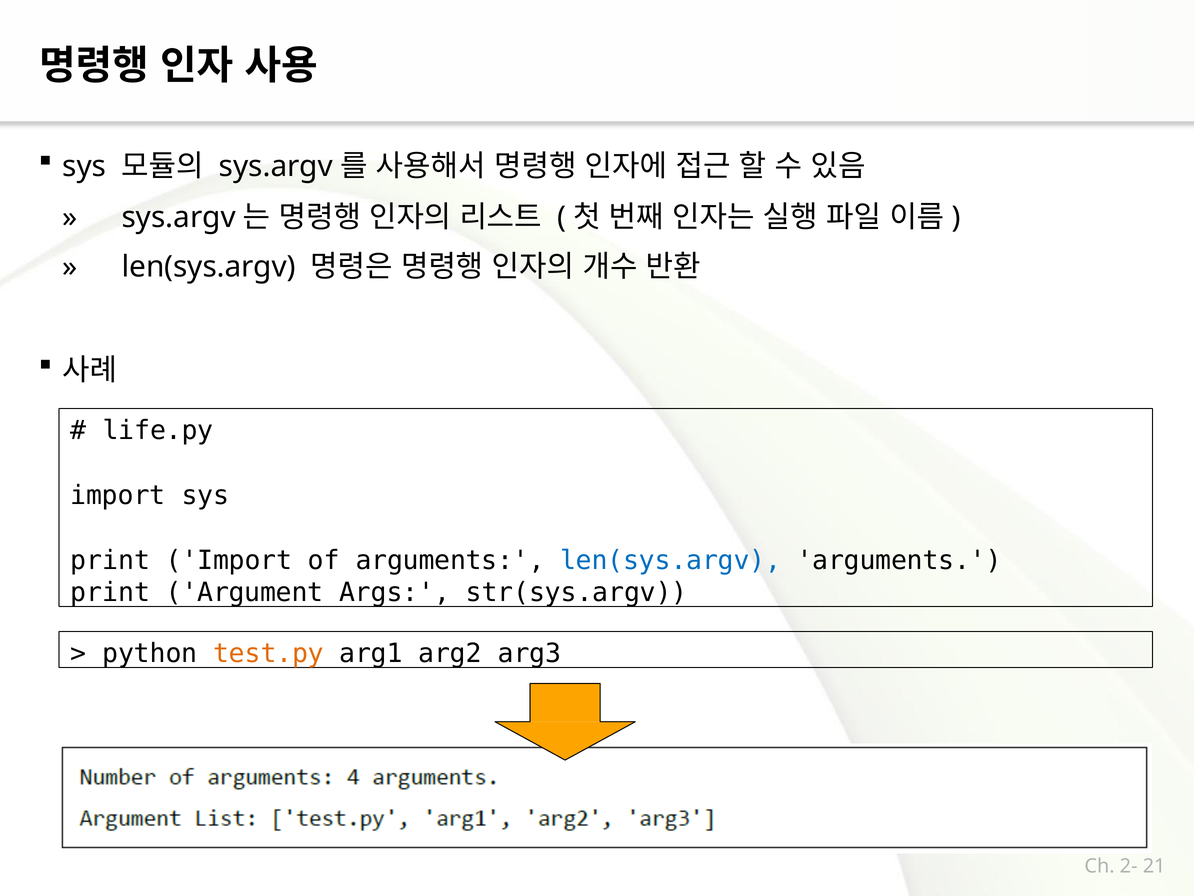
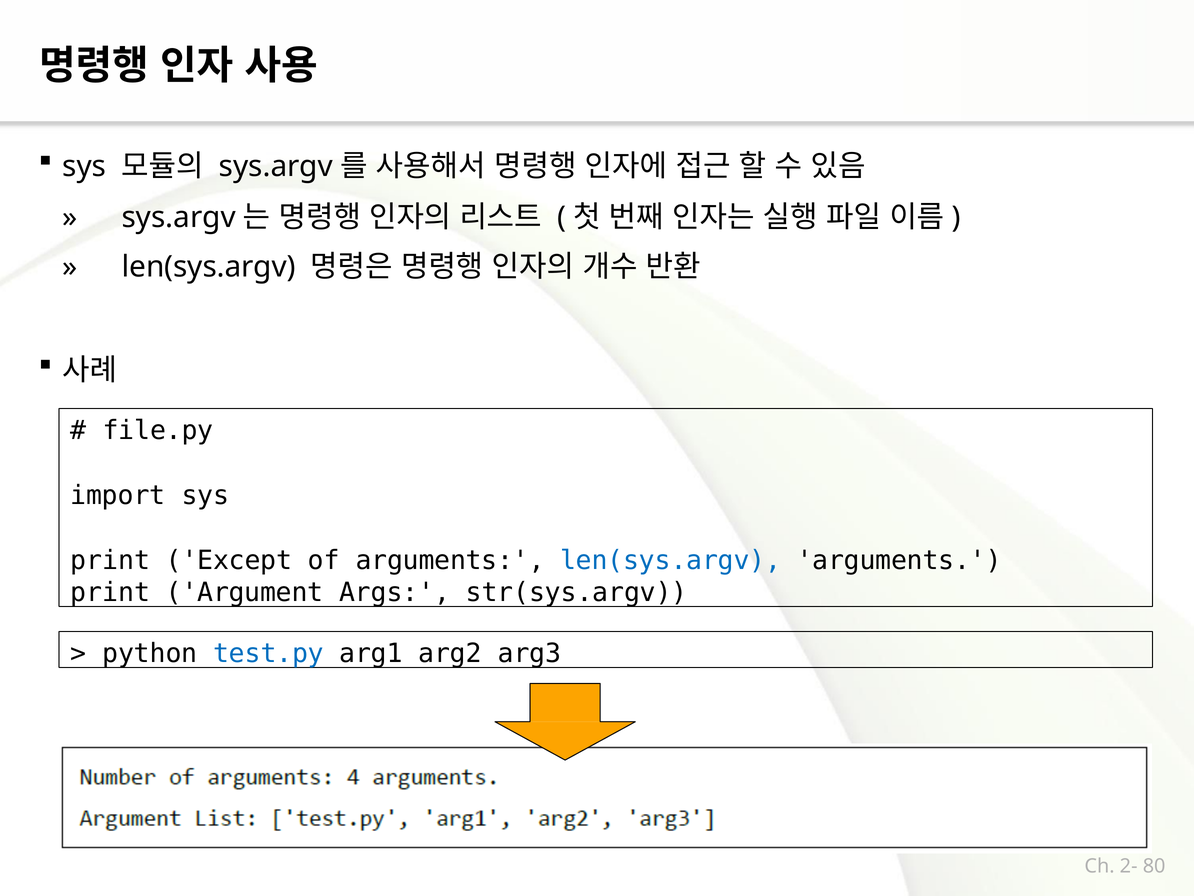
life.py: life.py -> file.py
print Import: Import -> Except
test.py colour: orange -> blue
21: 21 -> 80
